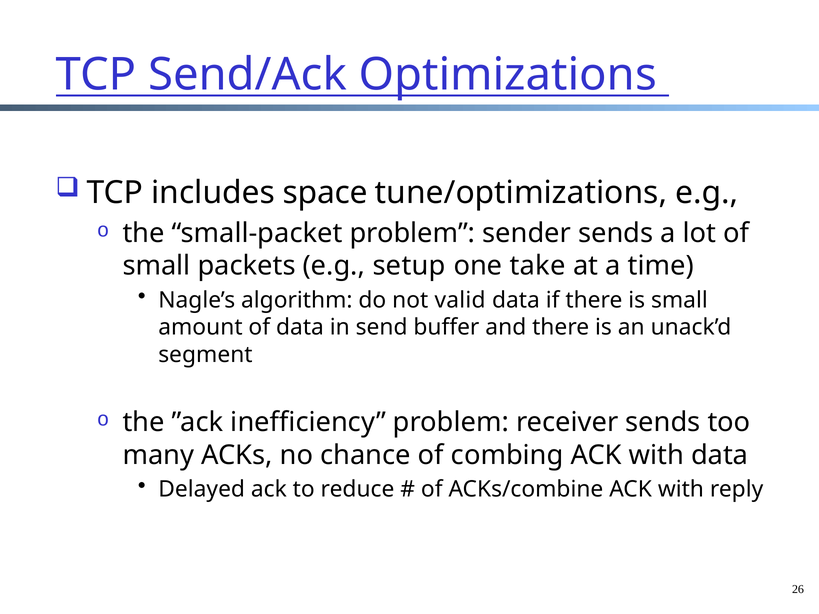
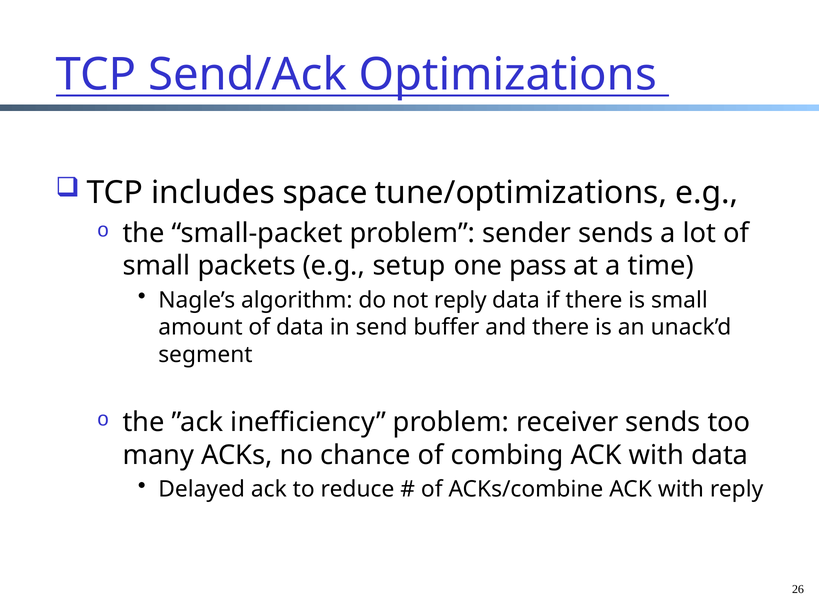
take: take -> pass
not valid: valid -> reply
